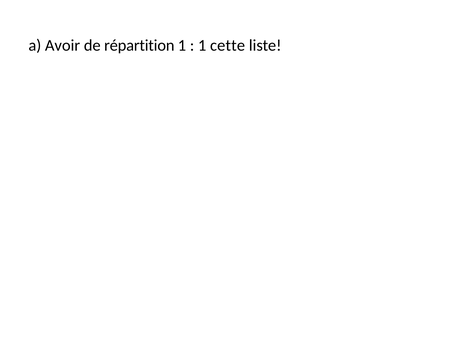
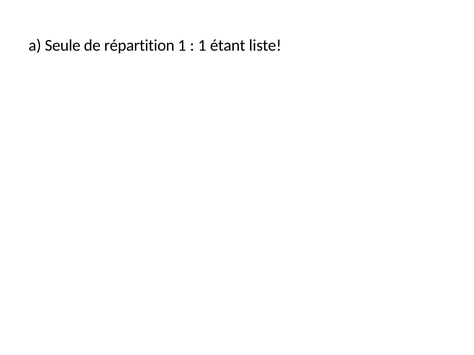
Avoir: Avoir -> Seule
cette: cette -> étant
